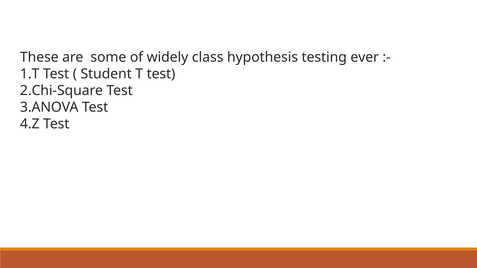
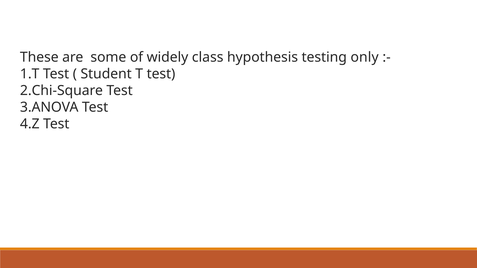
ever: ever -> only
